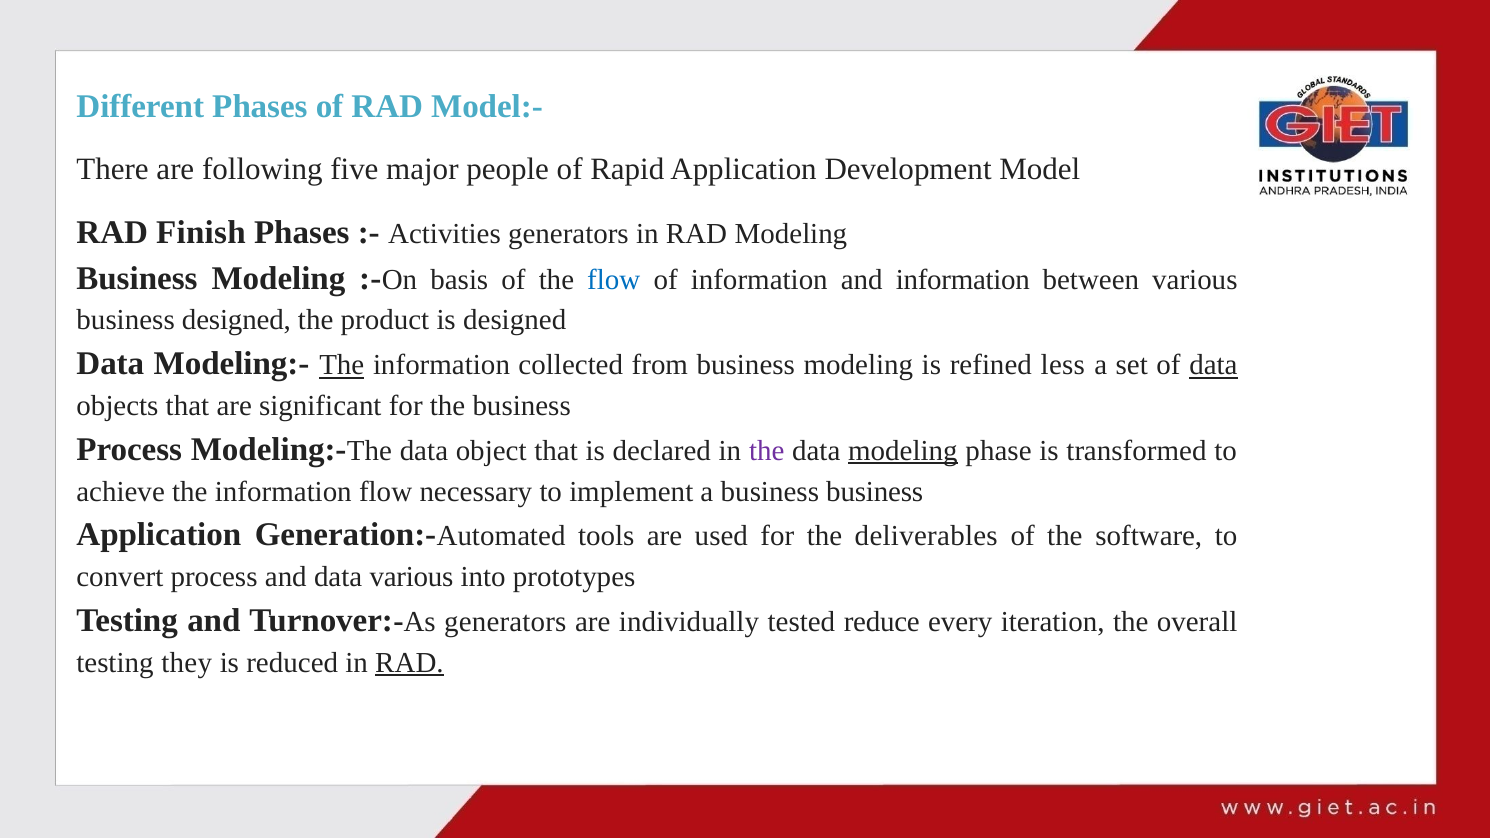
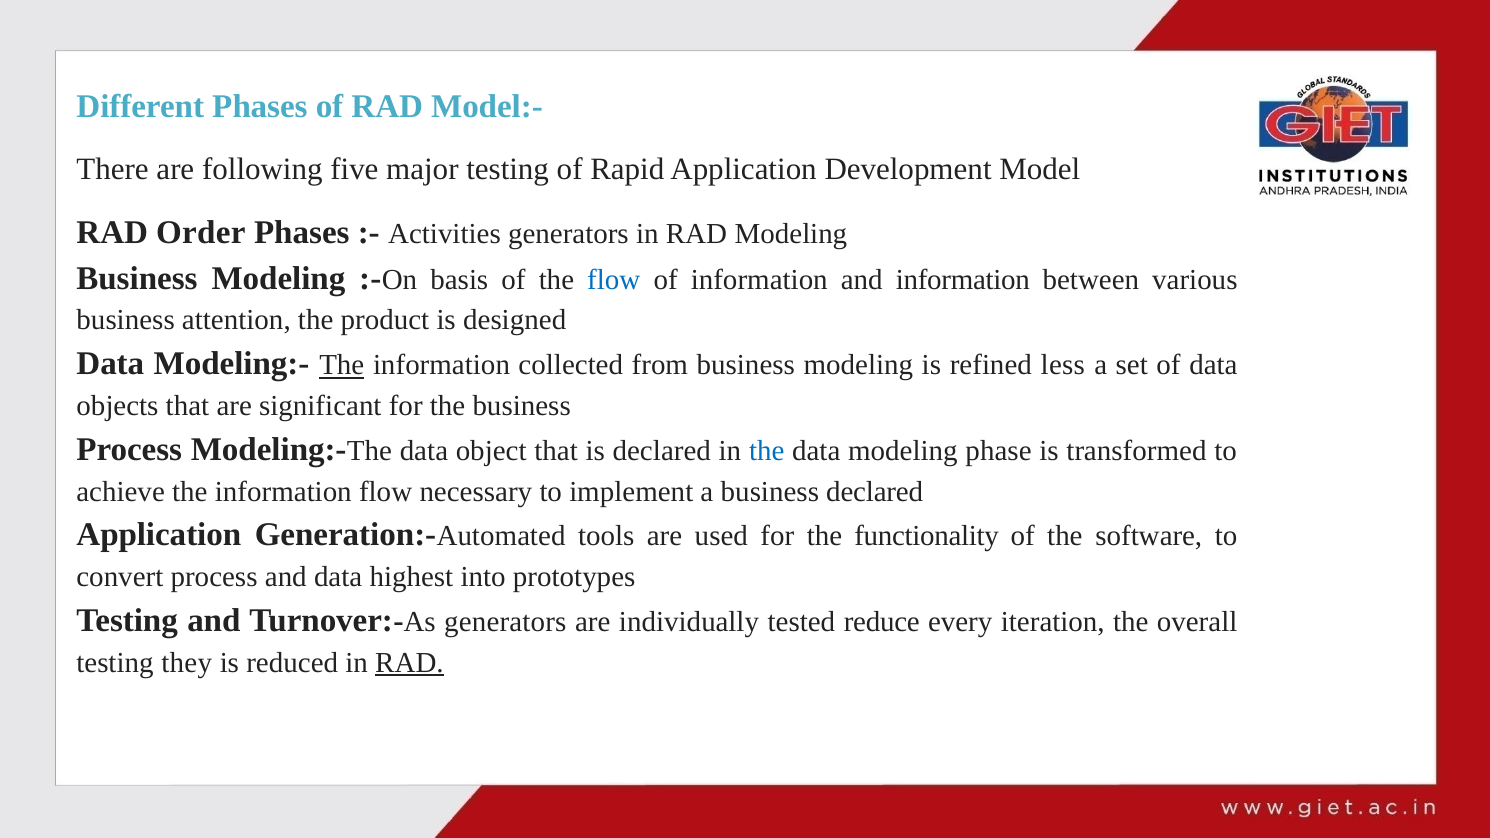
major people: people -> testing
Finish: Finish -> Order
business designed: designed -> attention
data at (1213, 365) underline: present -> none
the at (767, 451) colour: purple -> blue
modeling at (903, 451) underline: present -> none
business business: business -> declared
deliverables: deliverables -> functionality
data various: various -> highest
